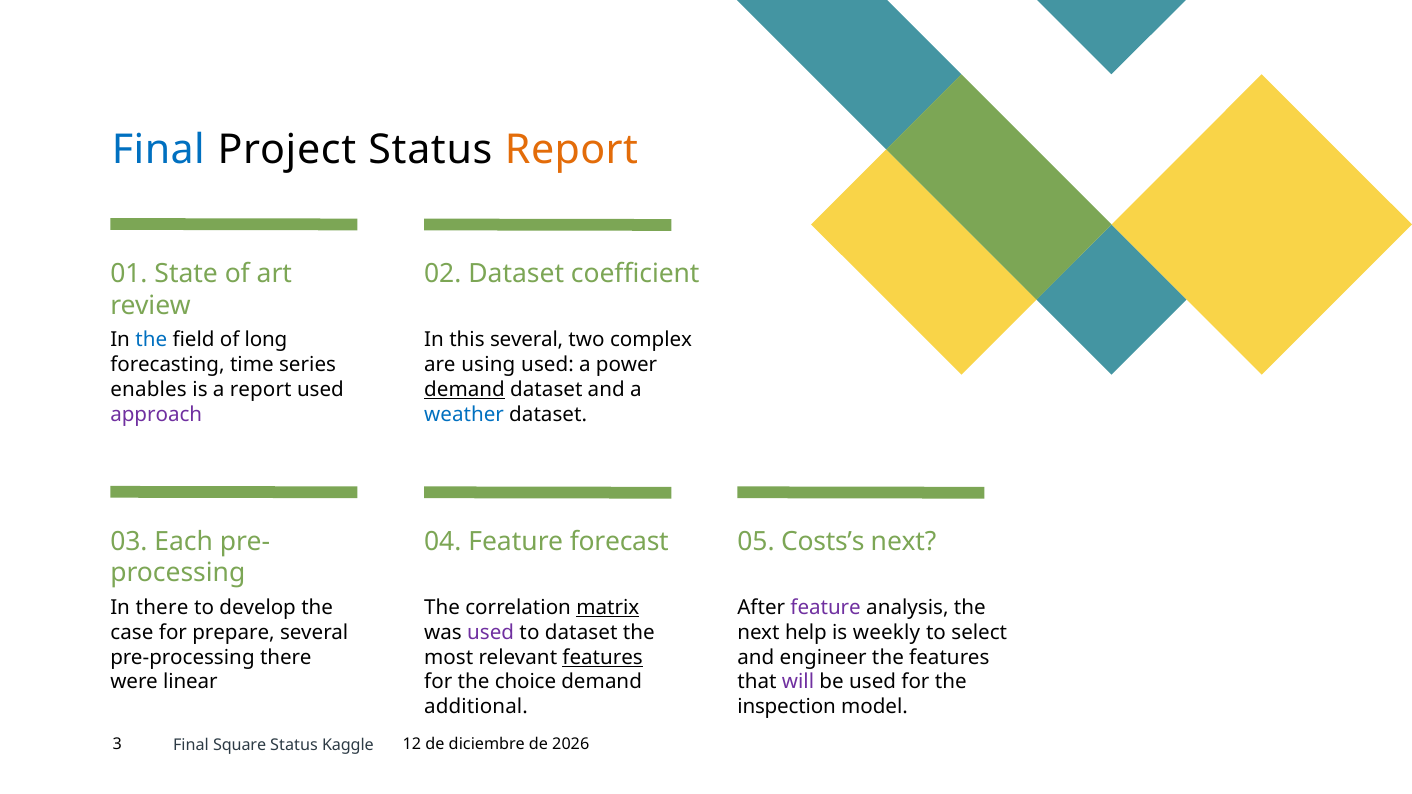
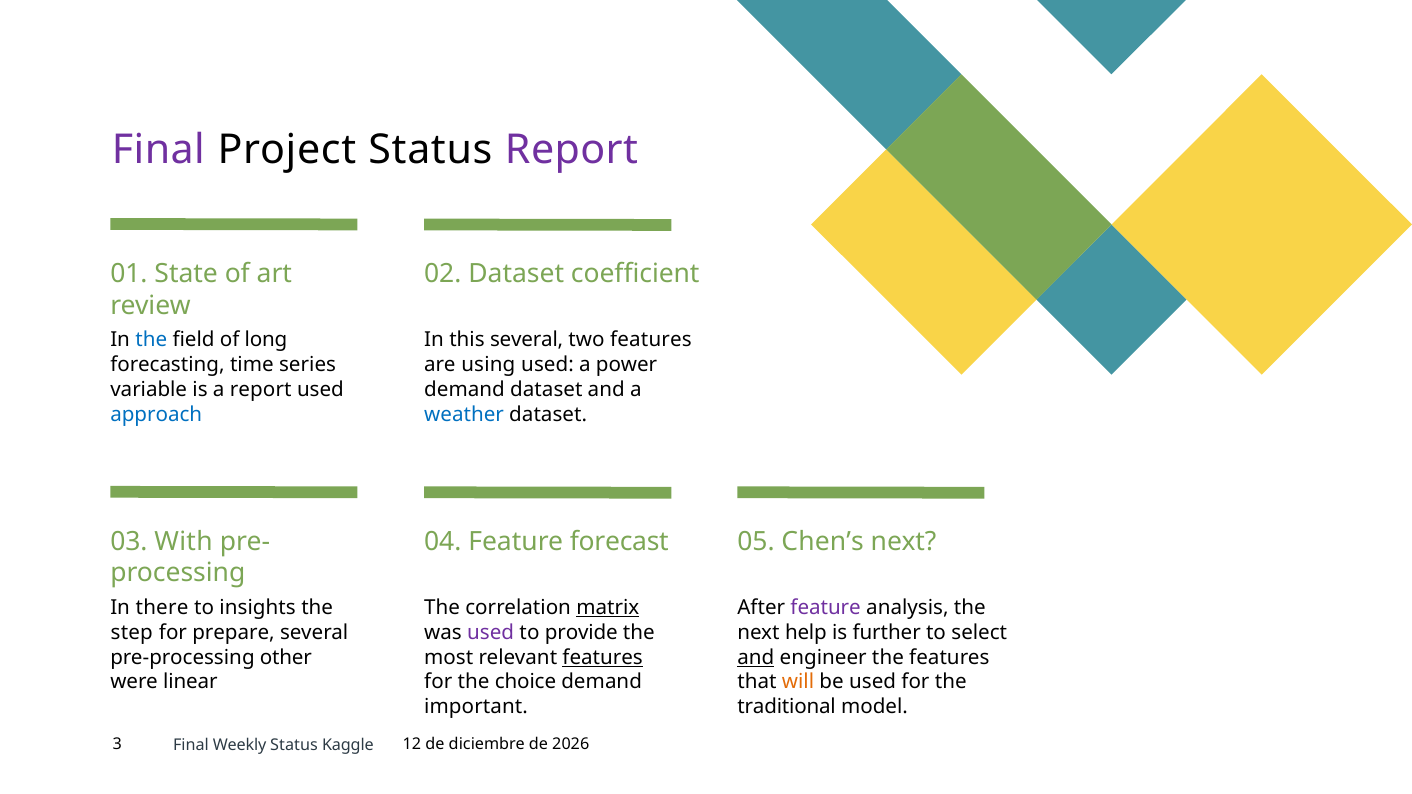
Final at (158, 150) colour: blue -> purple
Report at (571, 150) colour: orange -> purple
two complex: complex -> features
enables: enables -> variable
demand at (465, 390) underline: present -> none
approach colour: purple -> blue
Each: Each -> With
Costs’s: Costs’s -> Chen’s
develop: develop -> insights
case: case -> step
to dataset: dataset -> provide
weekly: weekly -> further
pre-processing there: there -> other
and at (756, 658) underline: none -> present
will colour: purple -> orange
additional: additional -> important
inspection: inspection -> traditional
Square: Square -> Weekly
